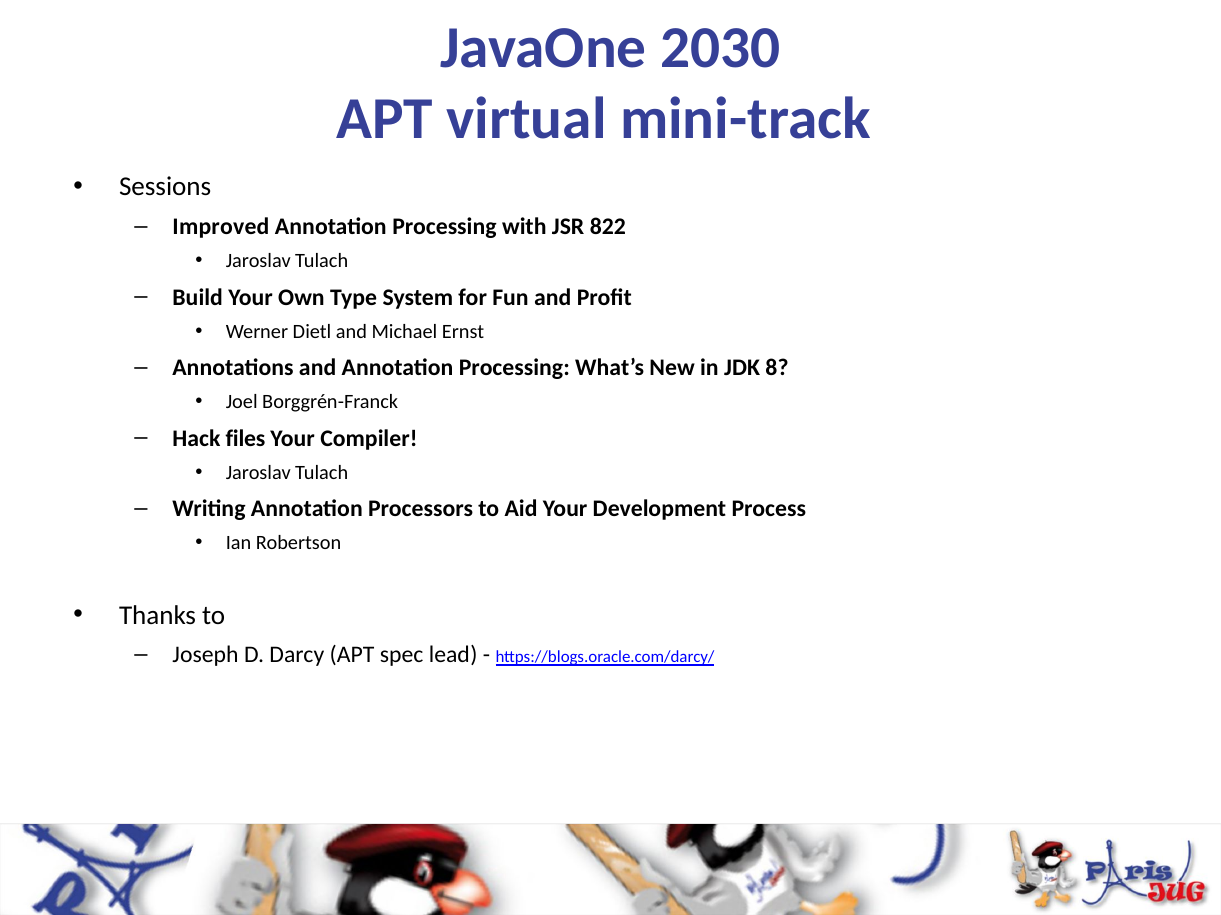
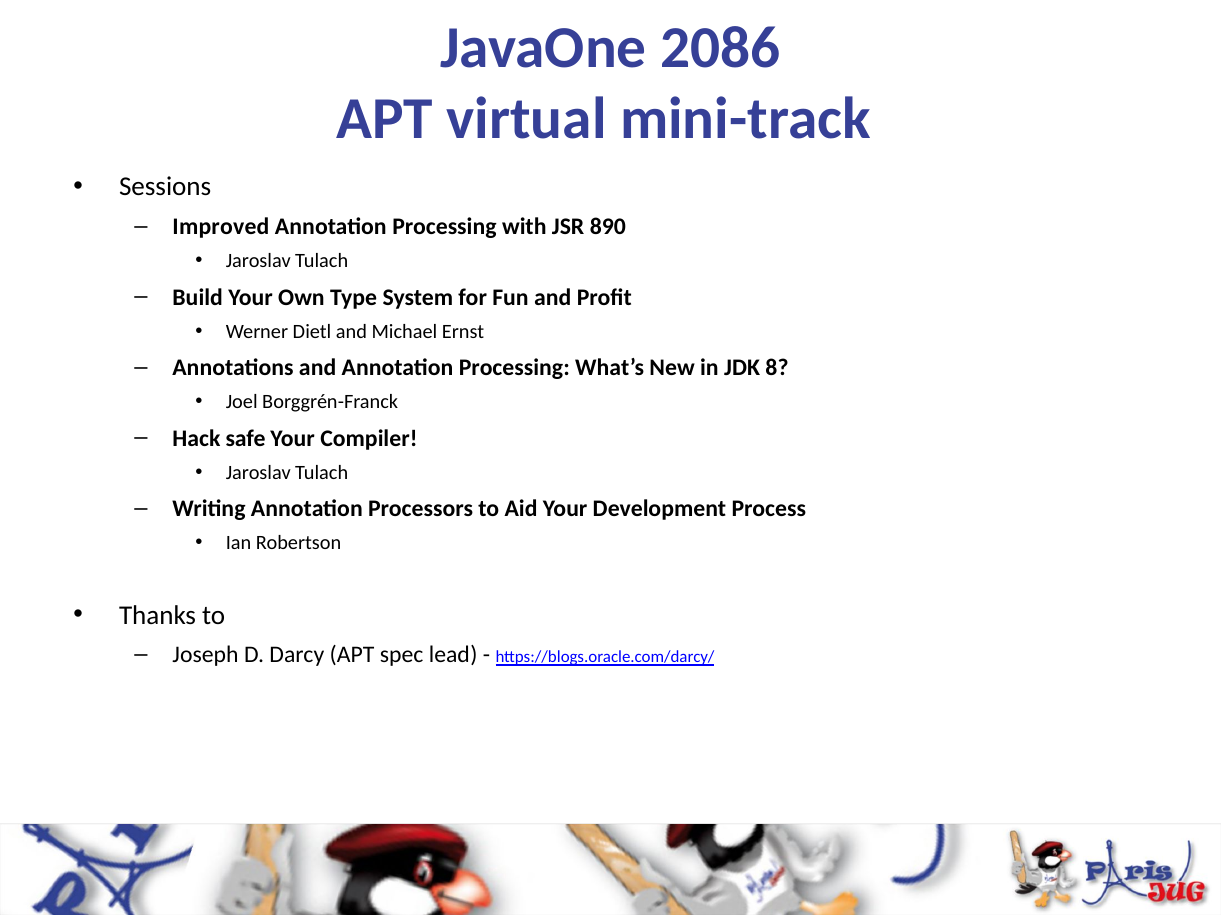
2030: 2030 -> 2086
822: 822 -> 890
files: files -> safe
